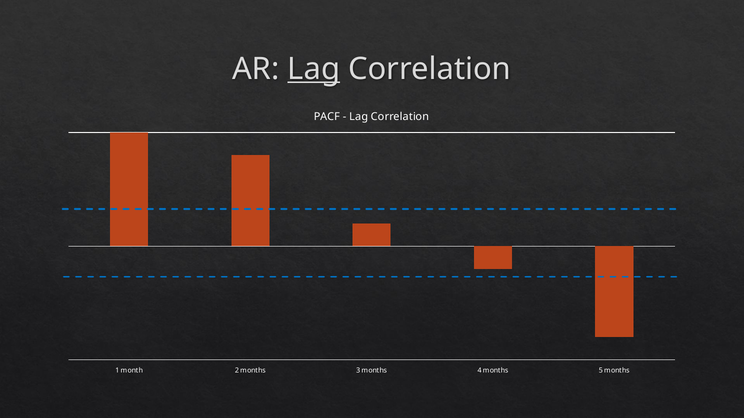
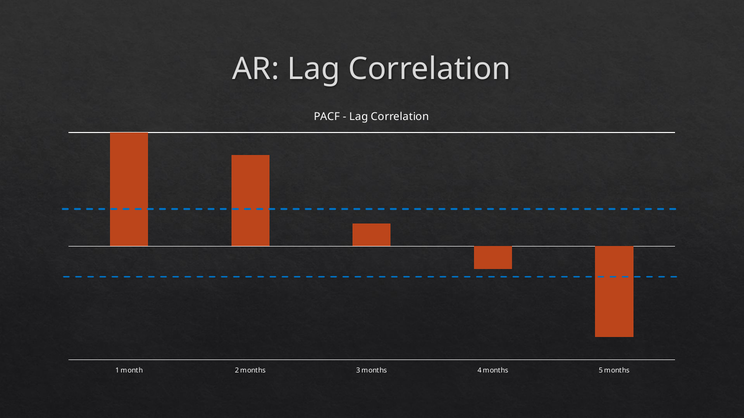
Lag at (314, 69) underline: present -> none
